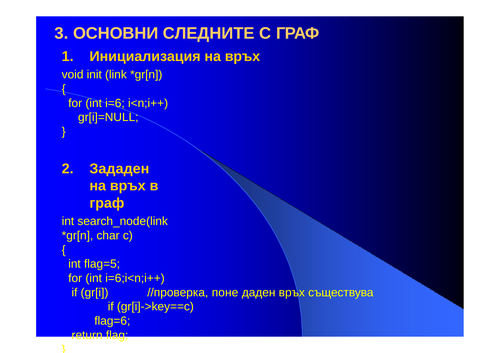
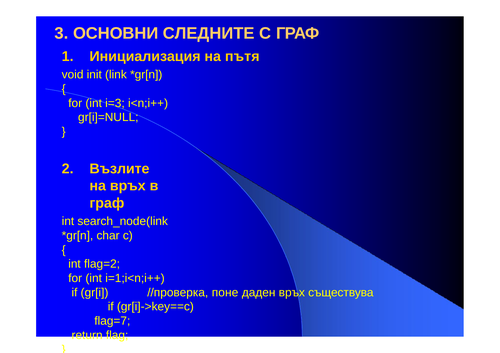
Инициализация на връх: връх -> пътя
i=6: i=6 -> i=3
Зададен: Зададен -> Възлите
flag=5: flag=5 -> flag=2
i=6;i<n;i++: i=6;i<n;i++ -> i=1;i<n;i++
flag=6: flag=6 -> flag=7
